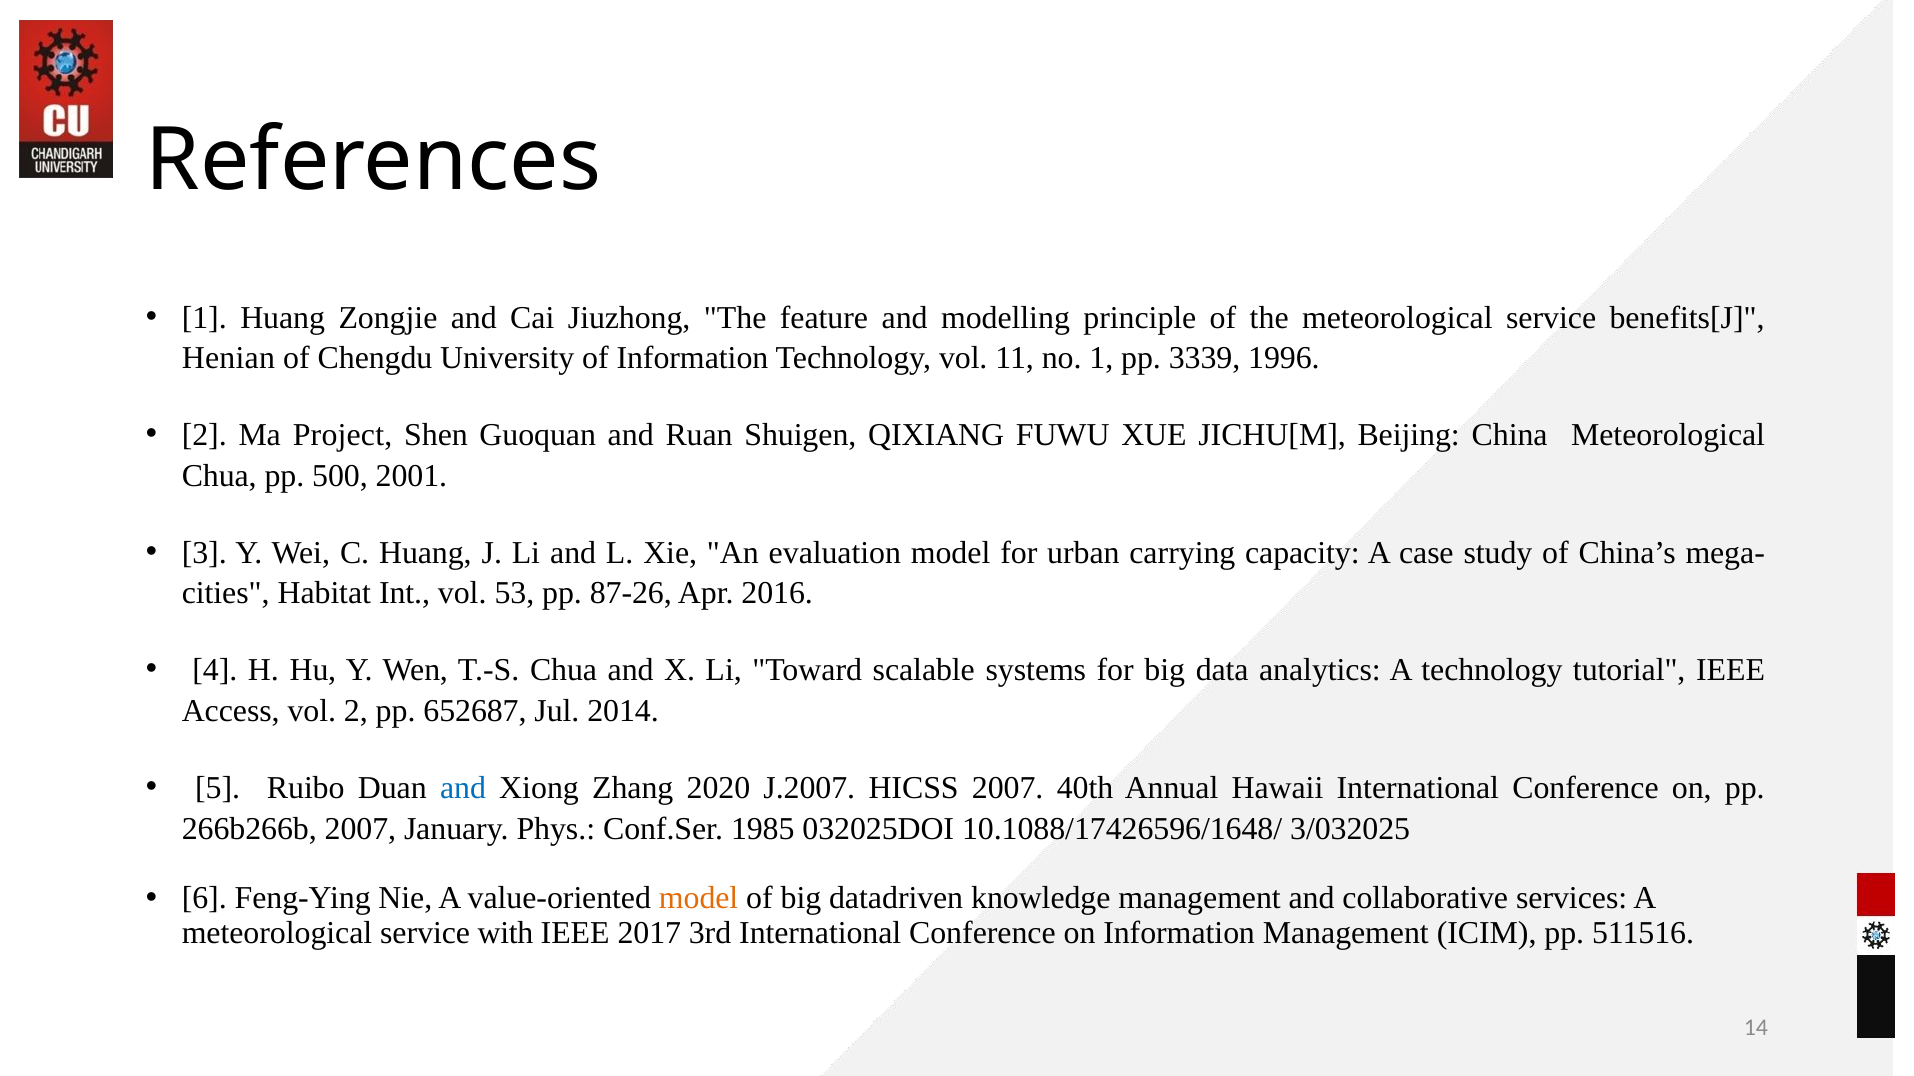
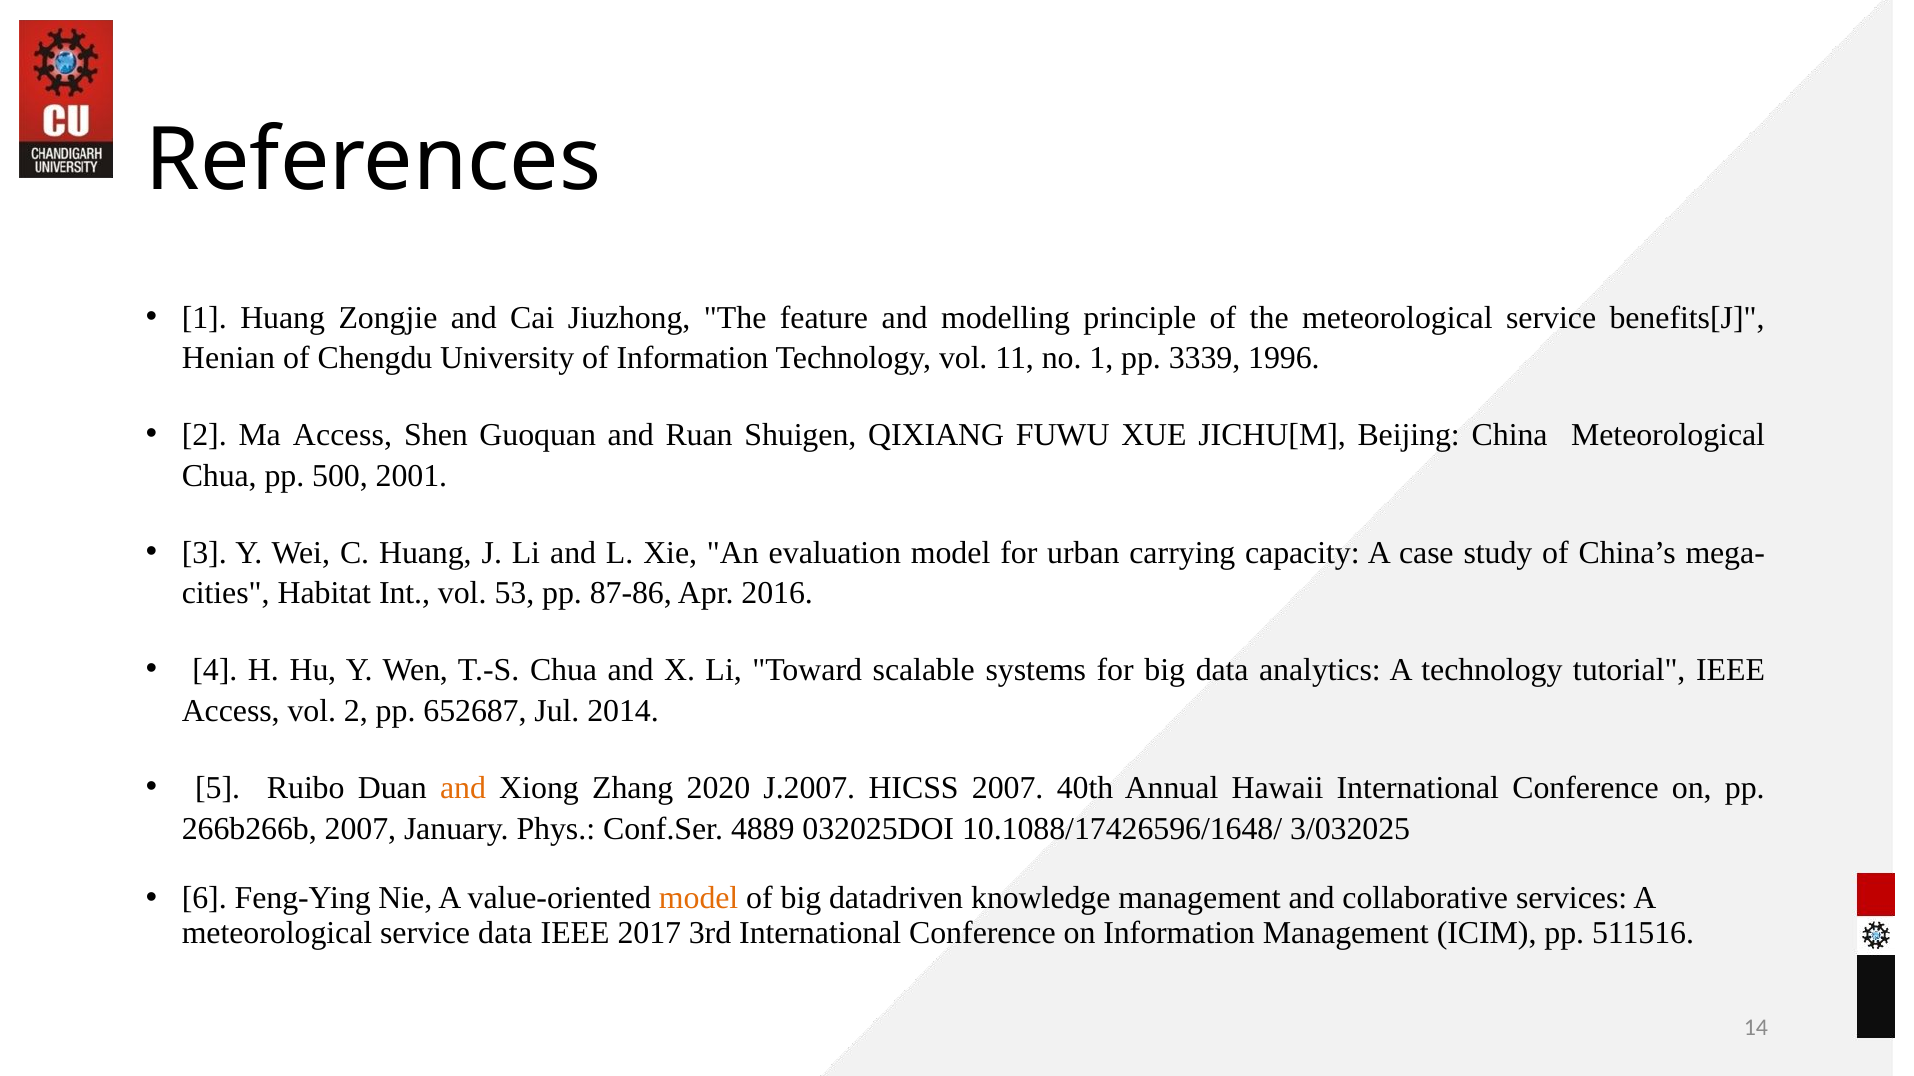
Ma Project: Project -> Access
87-26: 87-26 -> 87-86
and at (463, 788) colour: blue -> orange
1985: 1985 -> 4889
service with: with -> data
